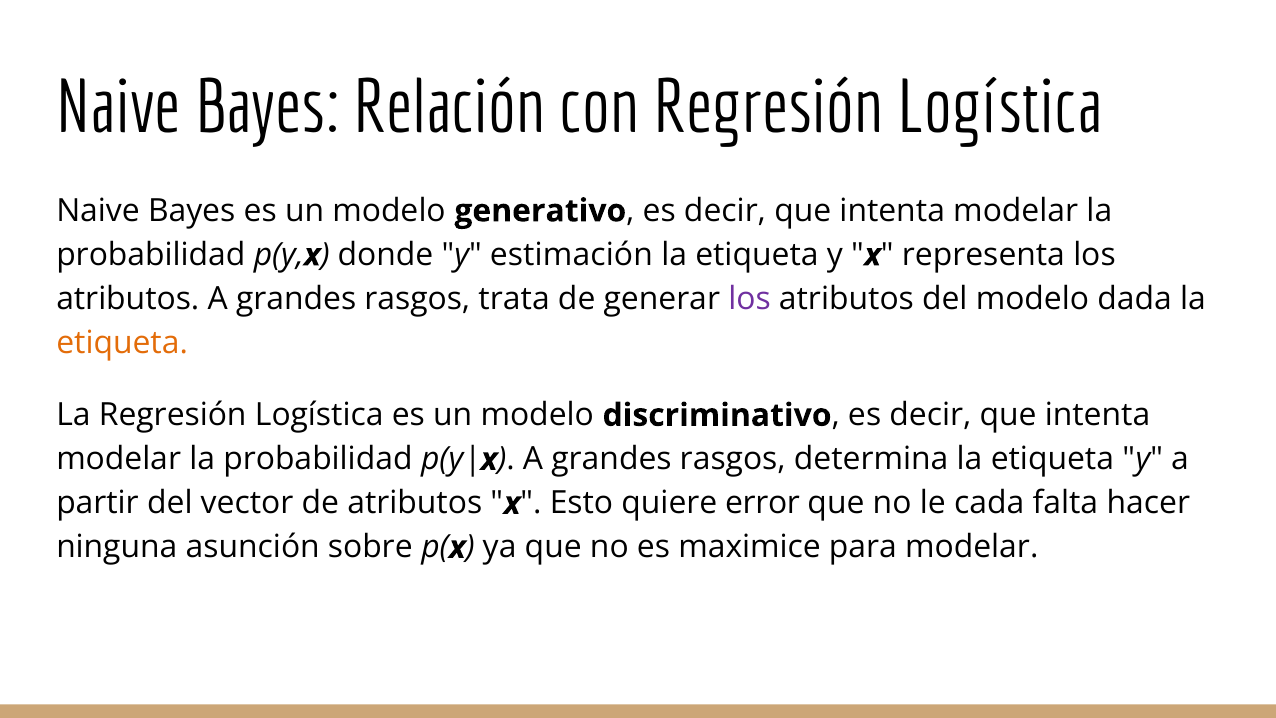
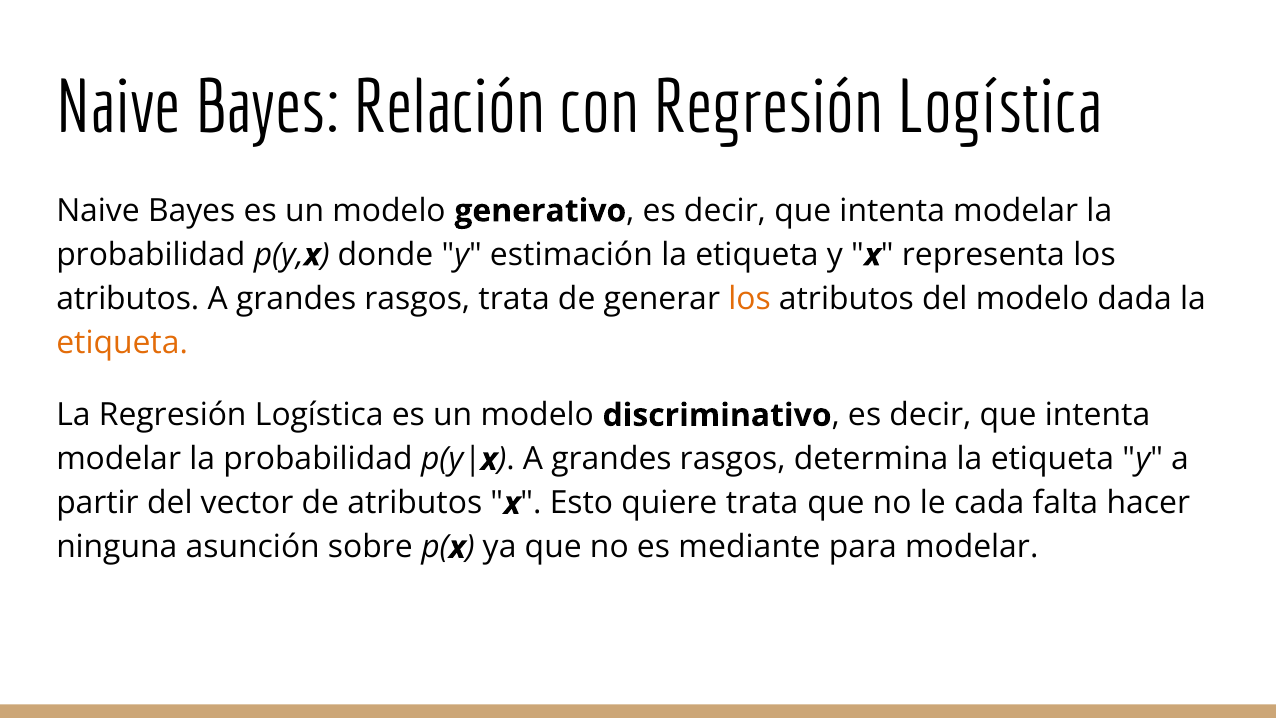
los at (749, 299) colour: purple -> orange
quiere error: error -> trata
maximice: maximice -> mediante
